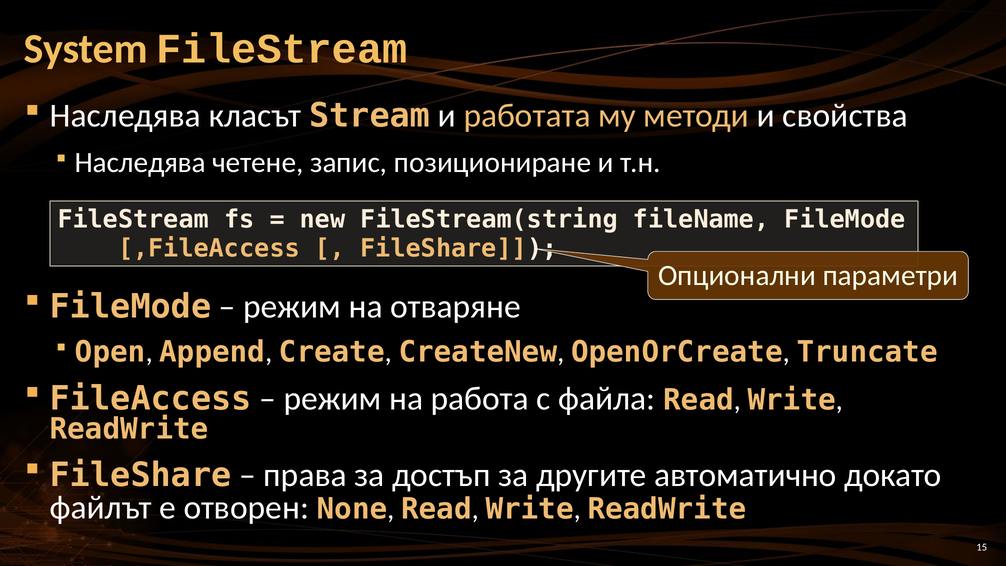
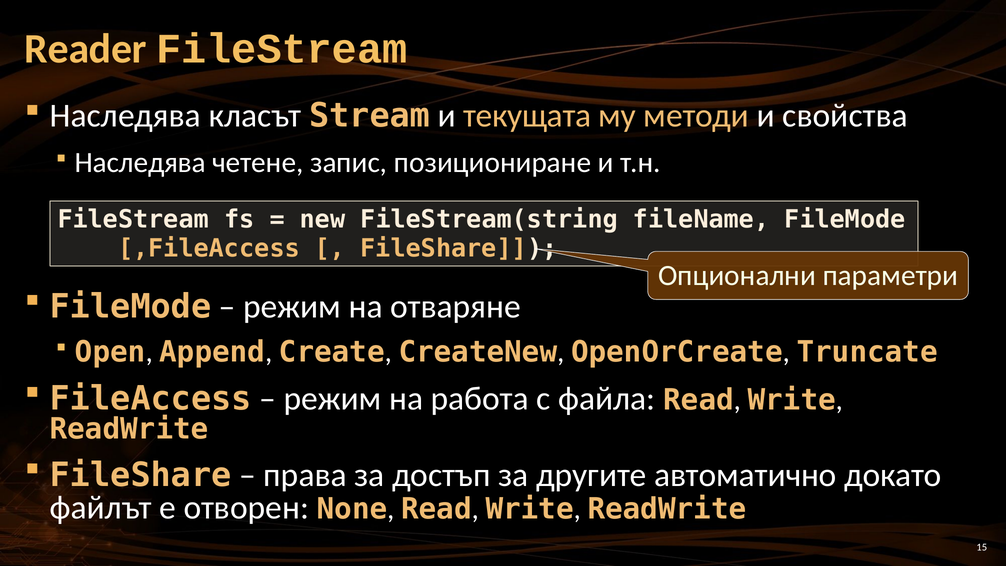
System: System -> Reader
работата: работата -> текущата
